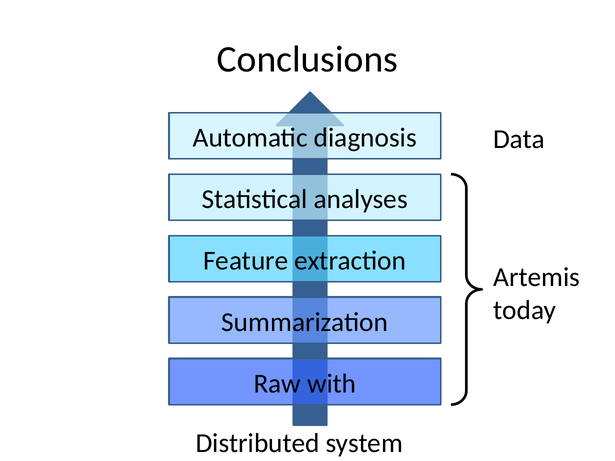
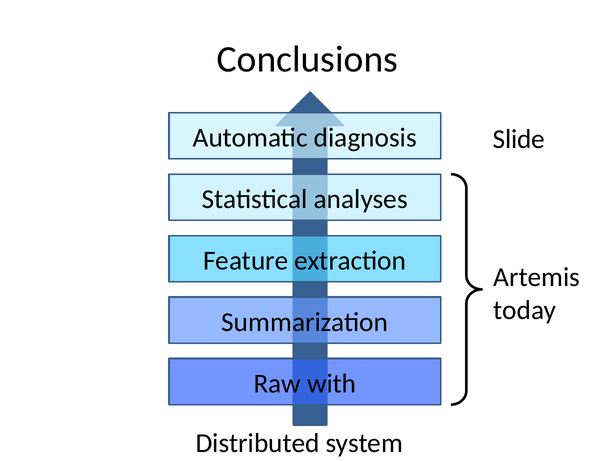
Data: Data -> Slide
